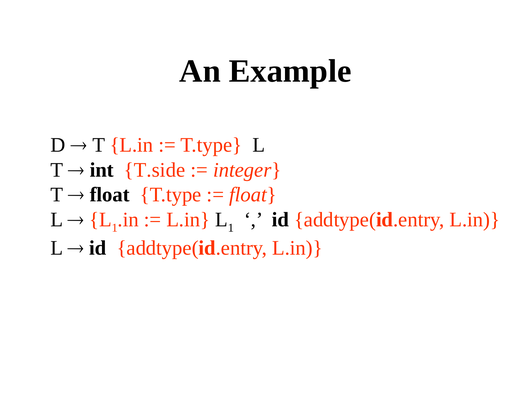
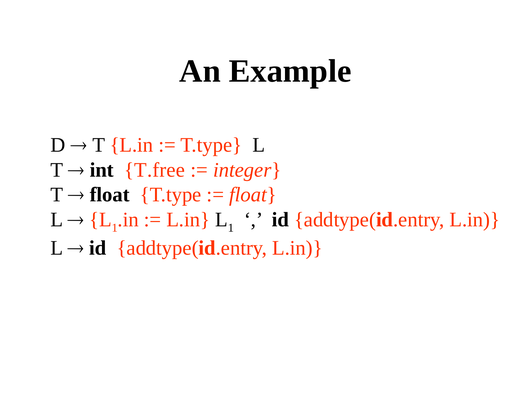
T.side: T.side -> T.free
